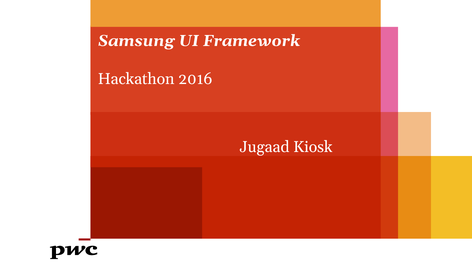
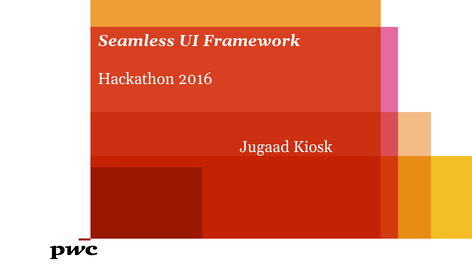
Samsung: Samsung -> Seamless
